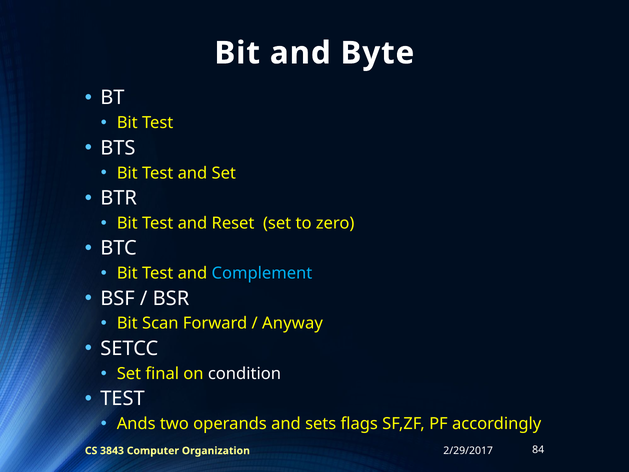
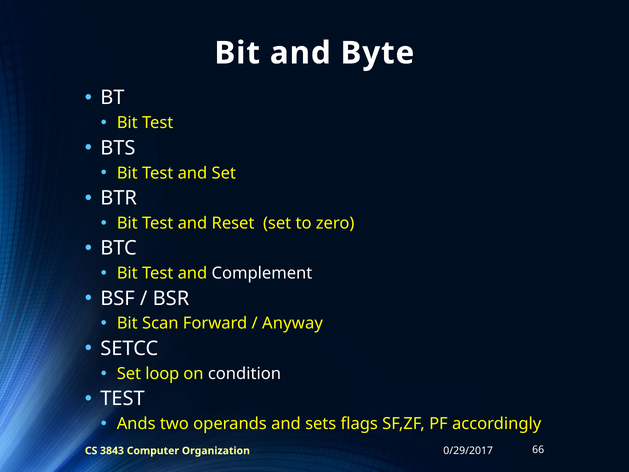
Complement colour: light blue -> white
final: final -> loop
2/29/2017: 2/29/2017 -> 0/29/2017
84: 84 -> 66
